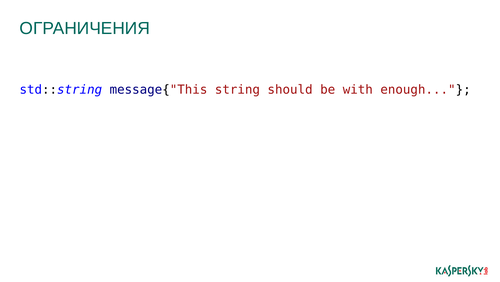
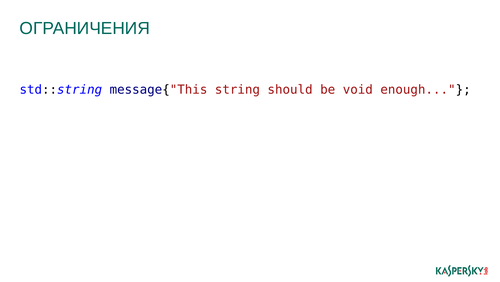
with: with -> void
